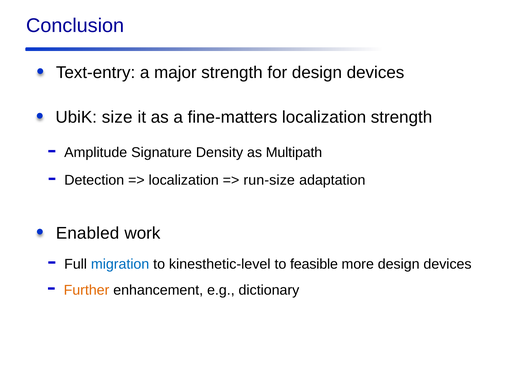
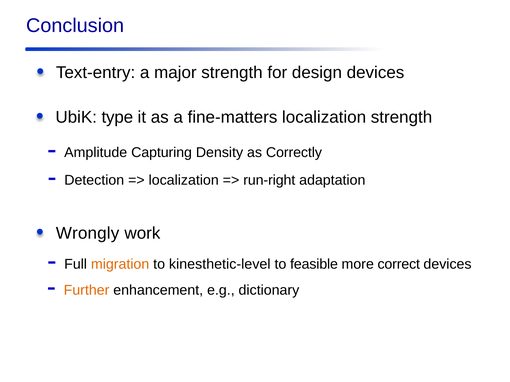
size: size -> type
Signature: Signature -> Capturing
Multipath: Multipath -> Correctly
run-size: run-size -> run-right
Enabled: Enabled -> Wrongly
migration colour: blue -> orange
more design: design -> correct
